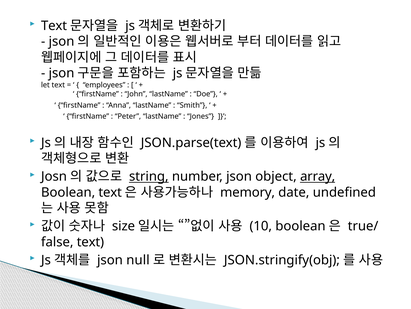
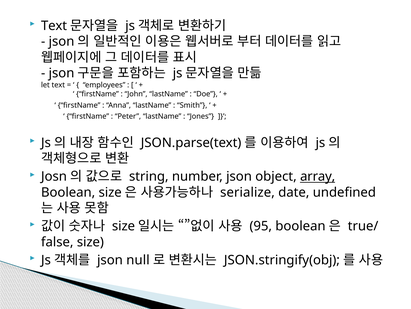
string underline: present -> none
Boolean text: text -> size
memory: memory -> serialize
10: 10 -> 95
text at (90, 241): text -> size
